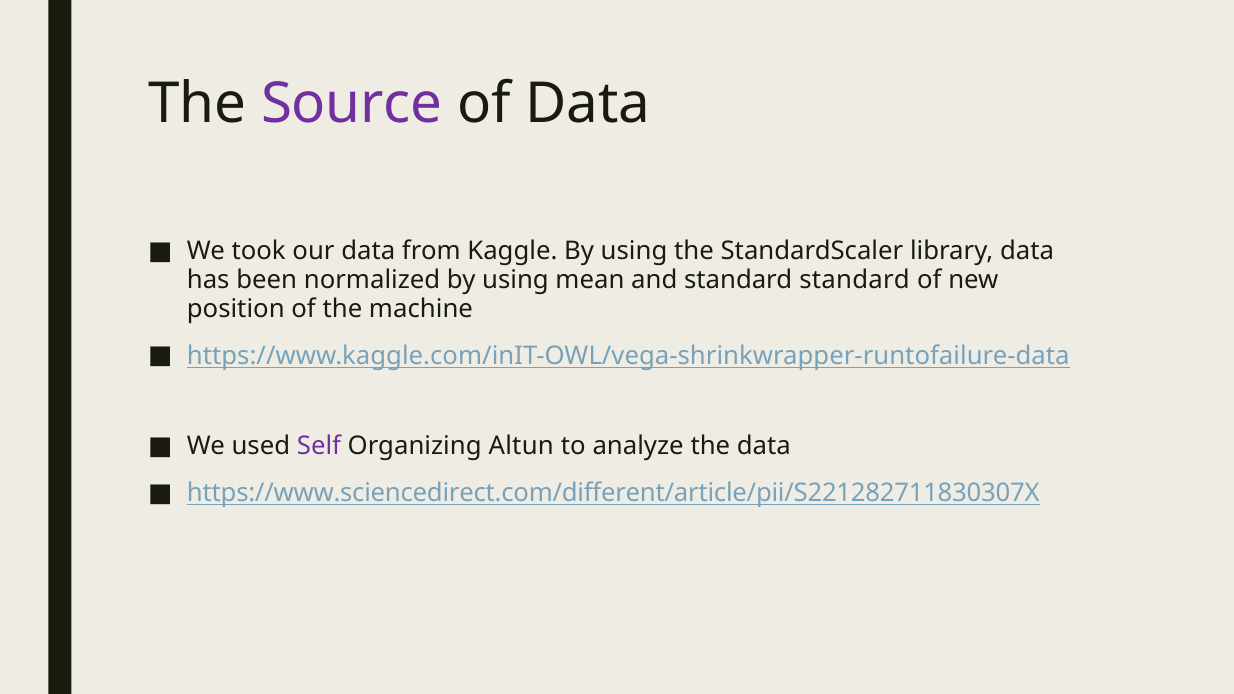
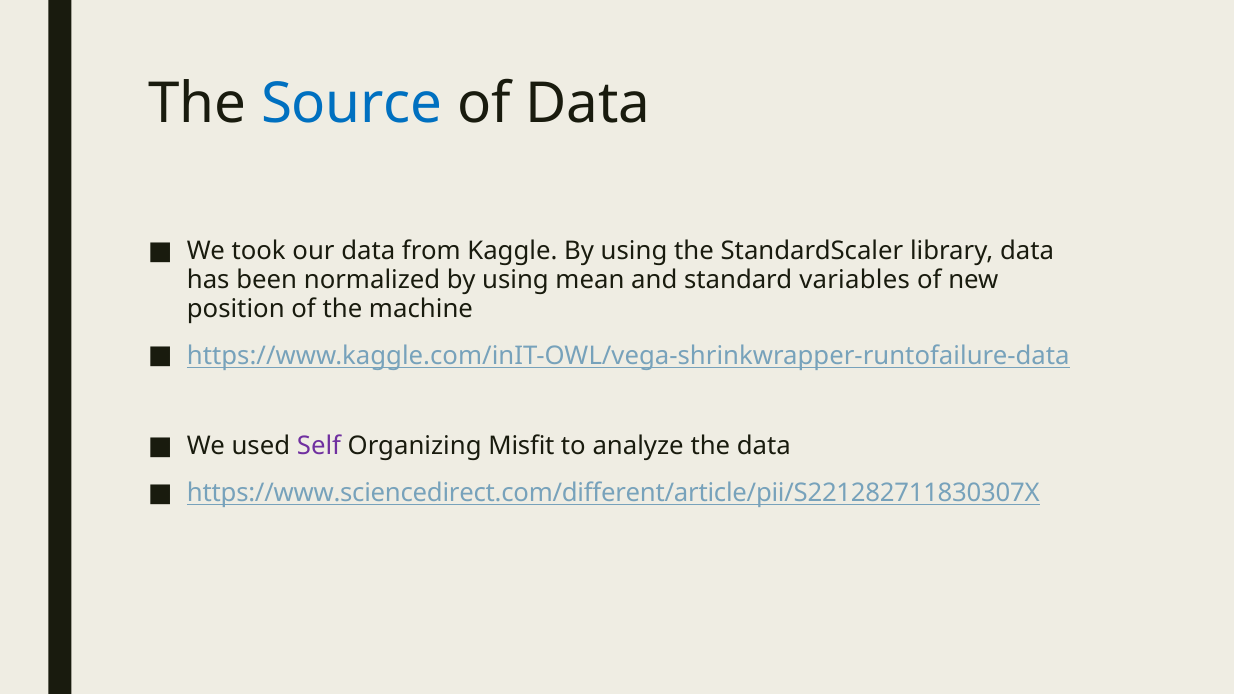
Source colour: purple -> blue
standard standard: standard -> variables
Altun: Altun -> Misfit
